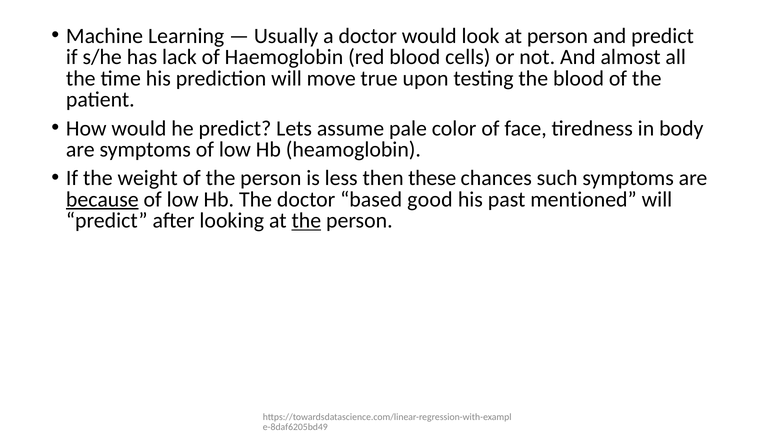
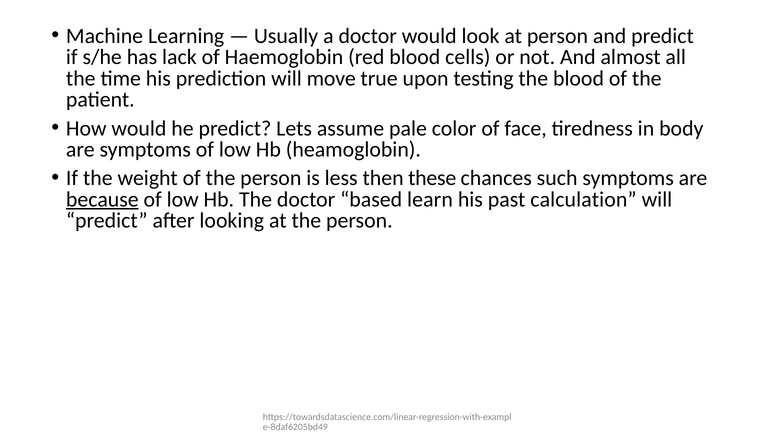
good: good -> learn
mentioned: mentioned -> calculation
the at (306, 220) underline: present -> none
